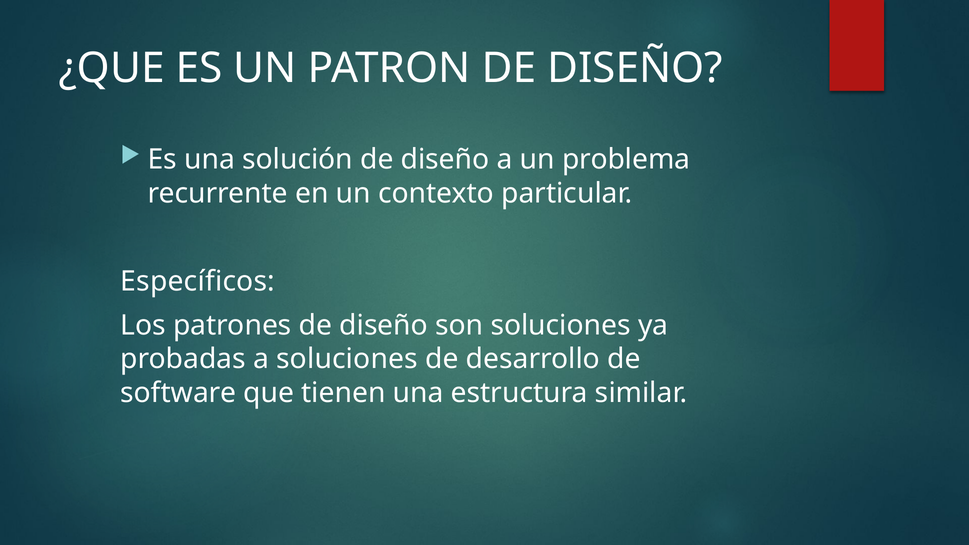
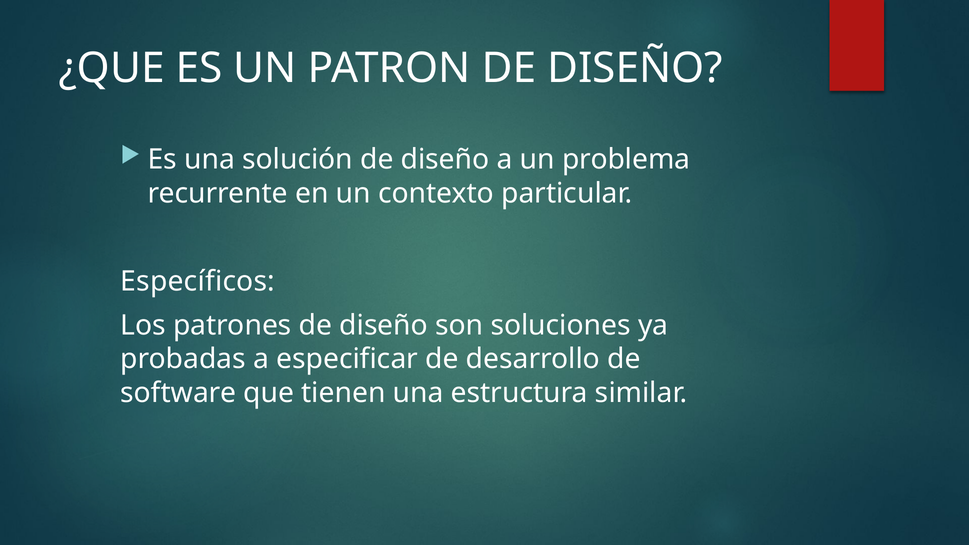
a soluciones: soluciones -> especificar
